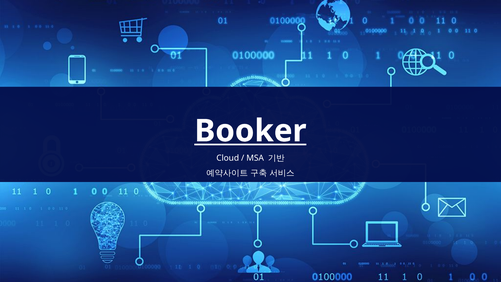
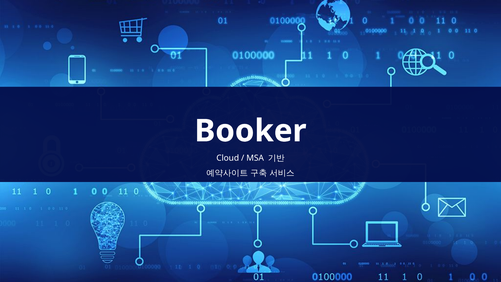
Booker underline: present -> none
